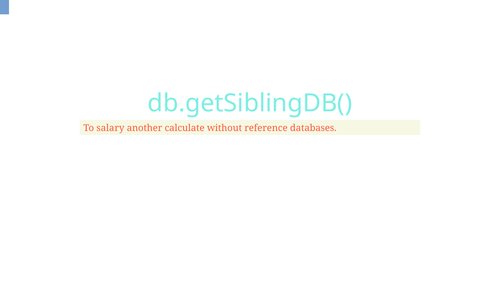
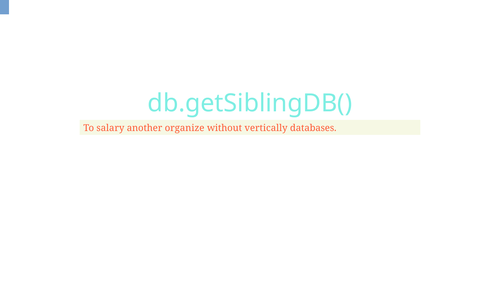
calculate: calculate -> organize
reference: reference -> vertically
